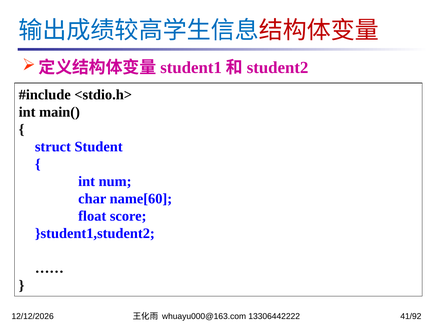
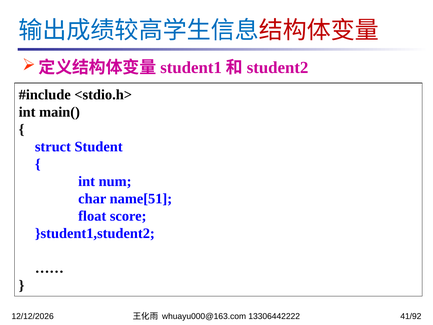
name[60: name[60 -> name[51
